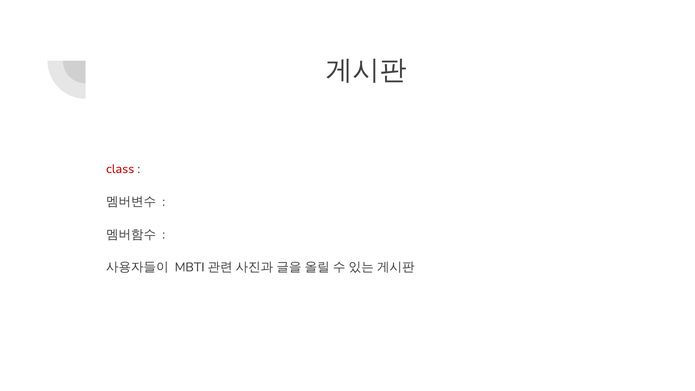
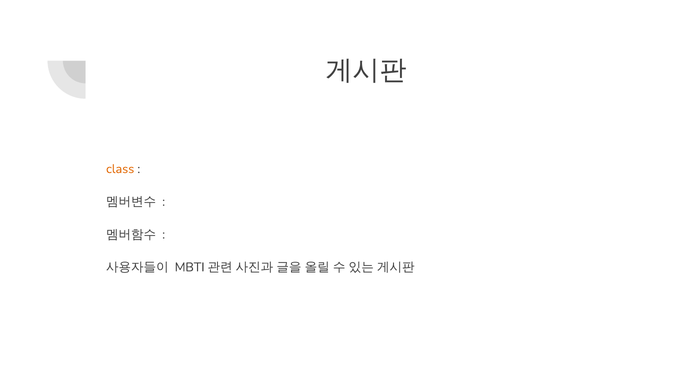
class colour: red -> orange
